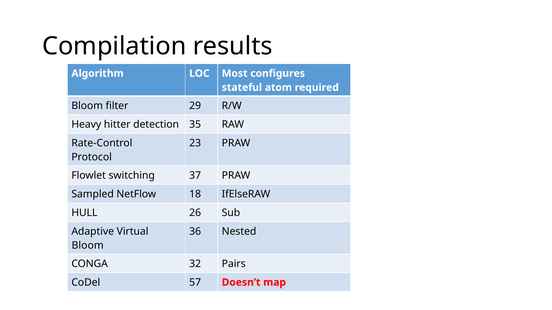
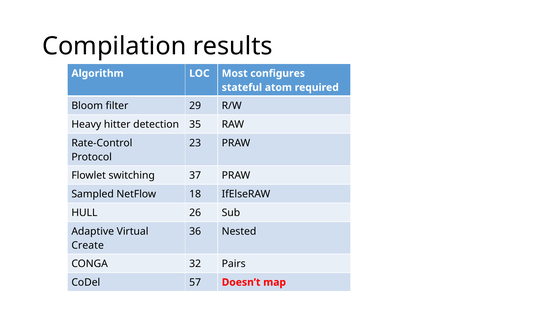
Bloom at (88, 246): Bloom -> Create
